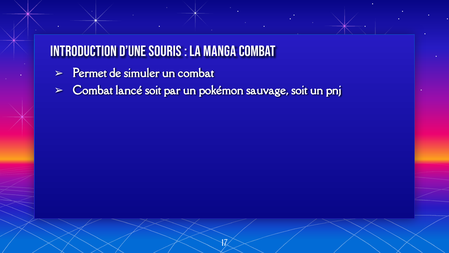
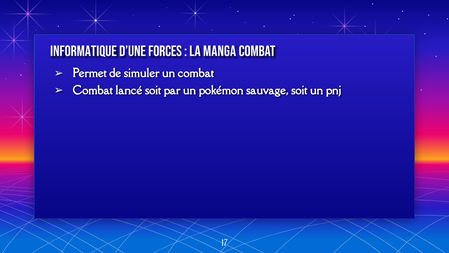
Introduction: Introduction -> Informatique
souris: souris -> forces
